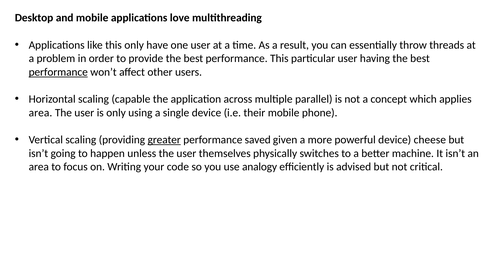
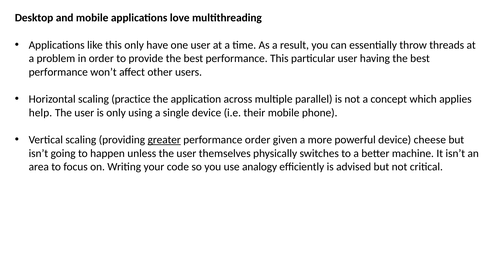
performance at (58, 72) underline: present -> none
capable: capable -> practice
area at (40, 113): area -> help
performance saved: saved -> order
